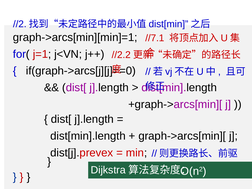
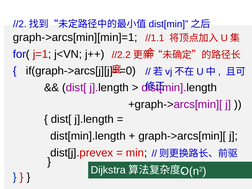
//7.1: //7.1 -> //1.1
